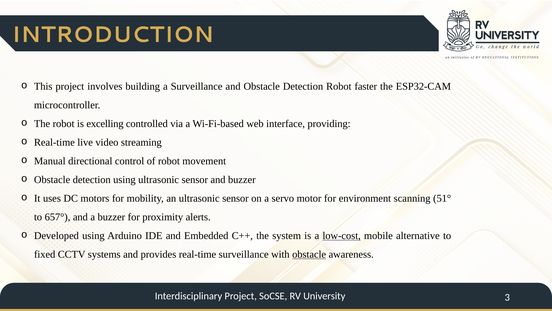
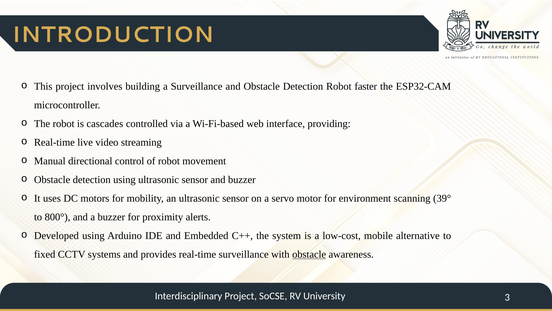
excelling: excelling -> cascades
51°: 51° -> 39°
657°: 657° -> 800°
low-cost underline: present -> none
